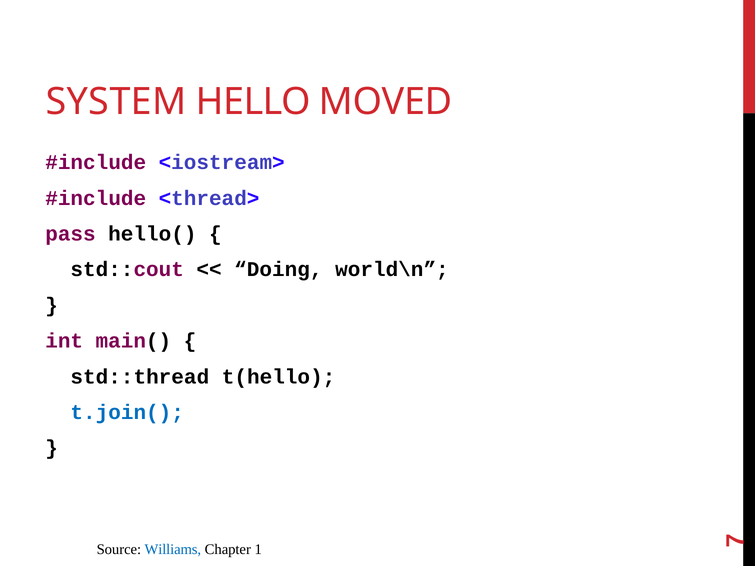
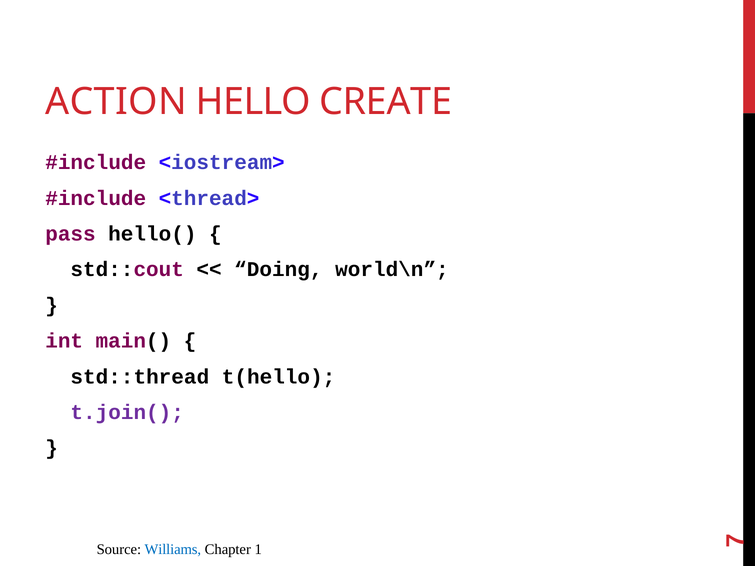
SYSTEM: SYSTEM -> ACTION
MOVED: MOVED -> CREATE
t.join( colour: blue -> purple
